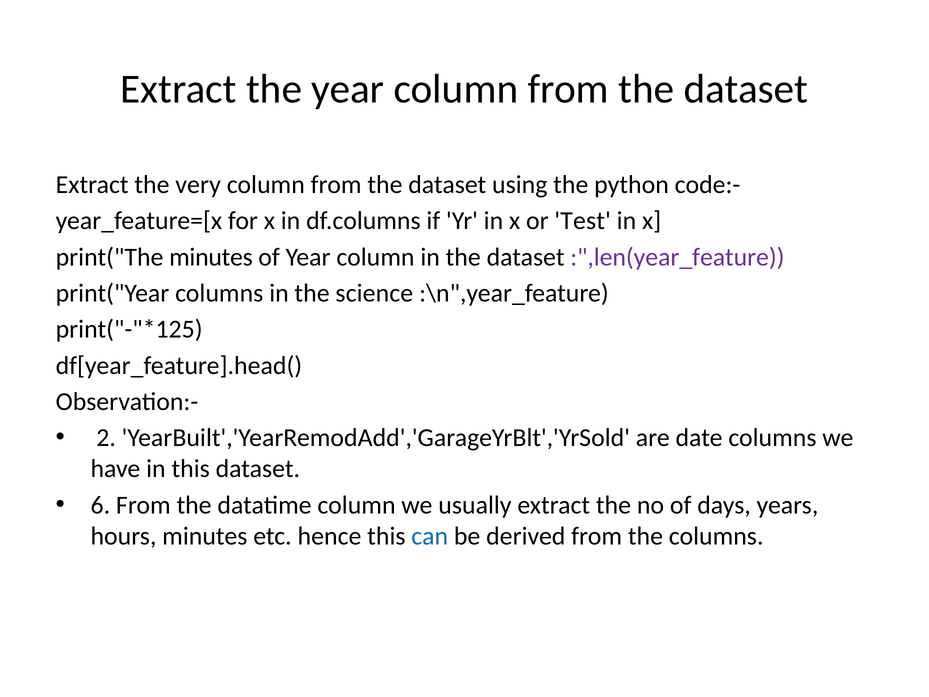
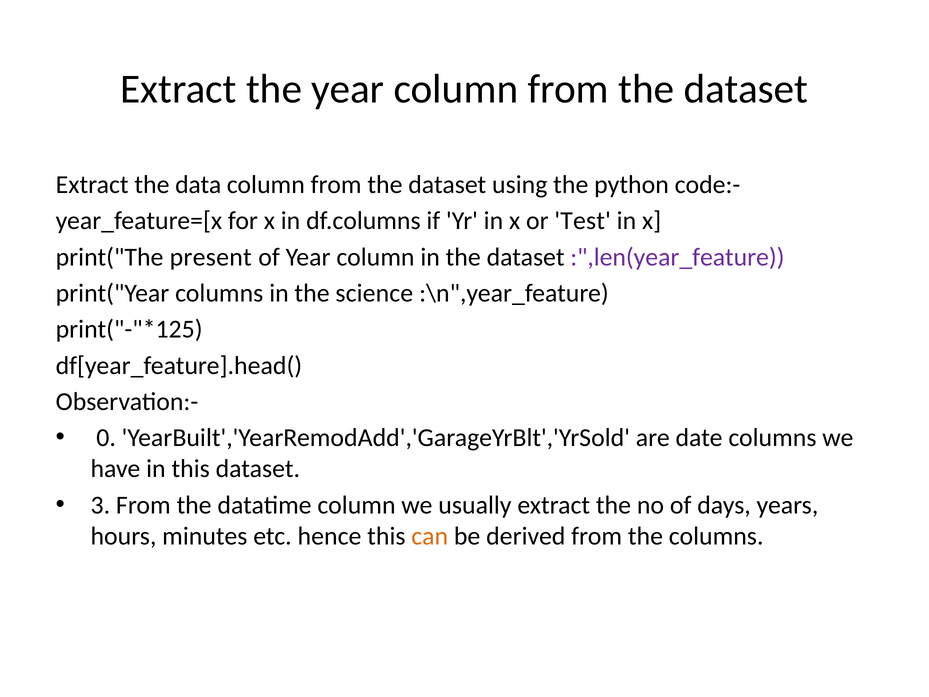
very: very -> data
print("The minutes: minutes -> present
2: 2 -> 0
6: 6 -> 3
can colour: blue -> orange
